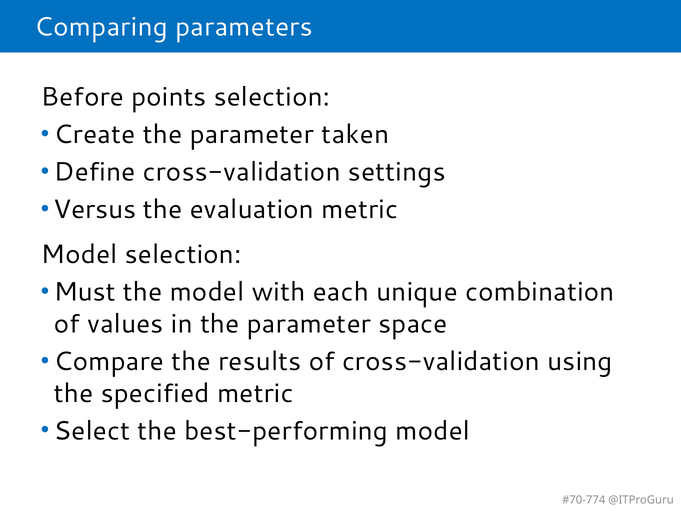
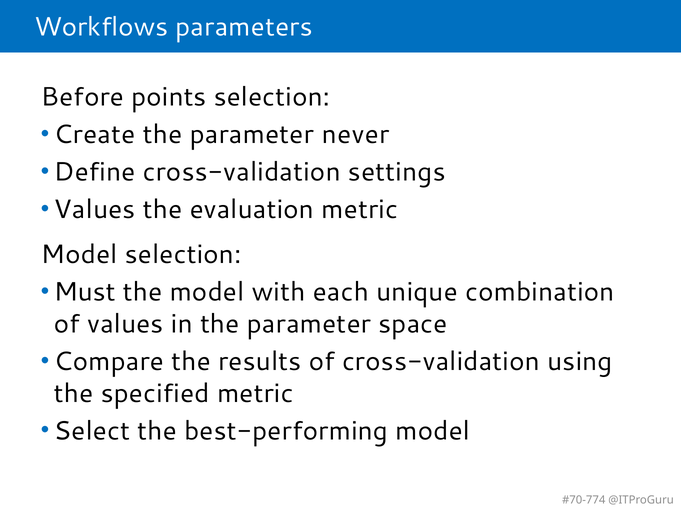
Comparing: Comparing -> Workflows
taken: taken -> never
Versus at (95, 210): Versus -> Values
